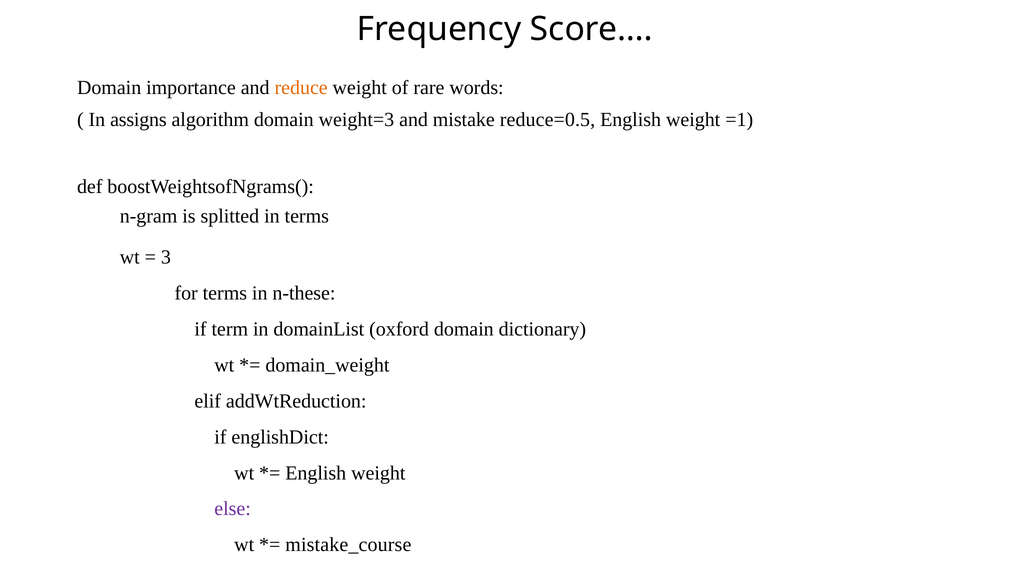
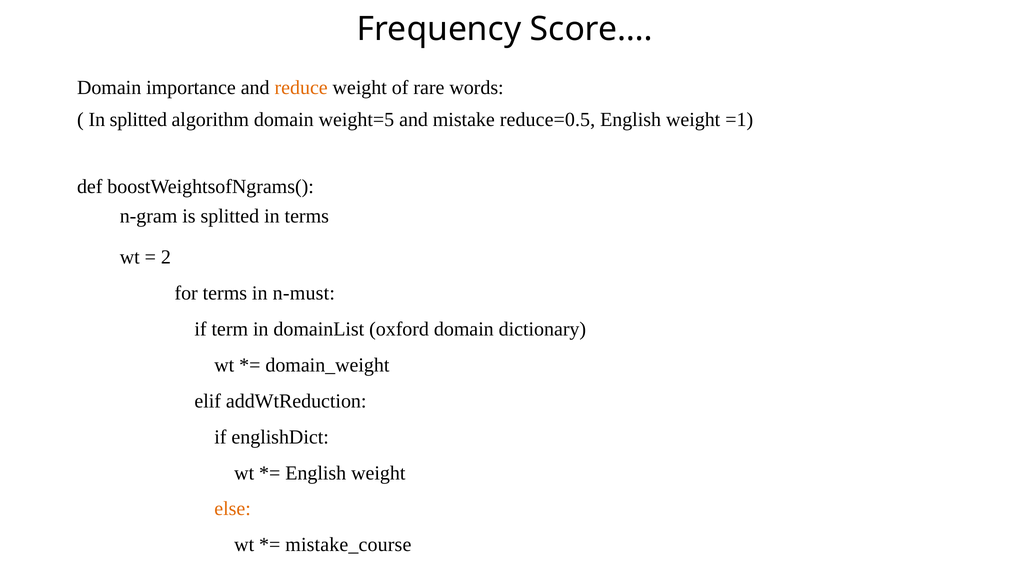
In assigns: assigns -> splitted
weight=3: weight=3 -> weight=5
3: 3 -> 2
n-these: n-these -> n-must
else colour: purple -> orange
